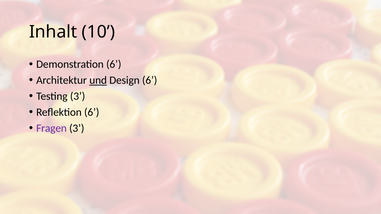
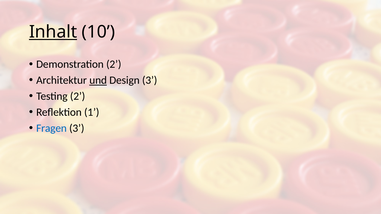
Inhalt underline: none -> present
Demonstration 6: 6 -> 2
Design 6: 6 -> 3
Testing 3: 3 -> 2
Reflektion 6: 6 -> 1
Fragen colour: purple -> blue
